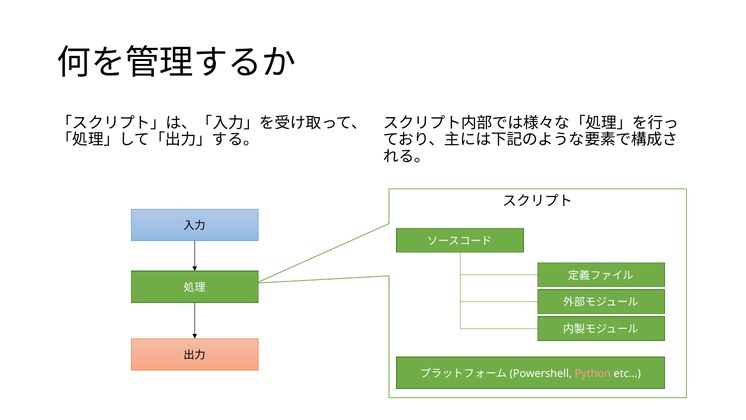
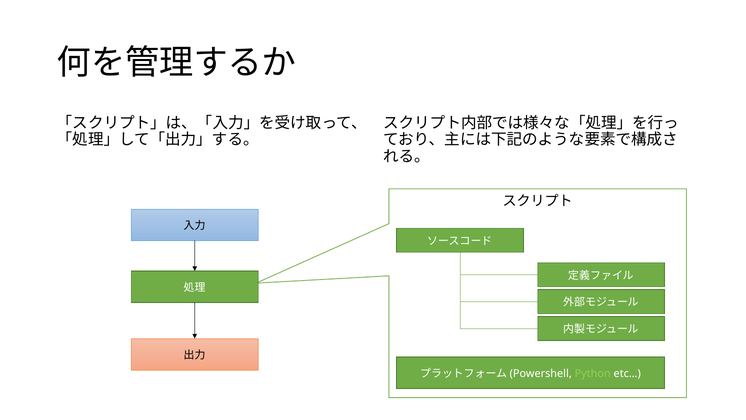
Python colour: pink -> light green
